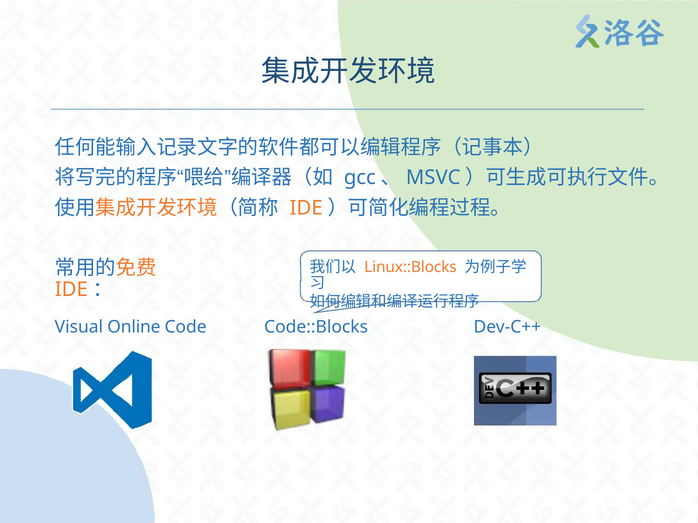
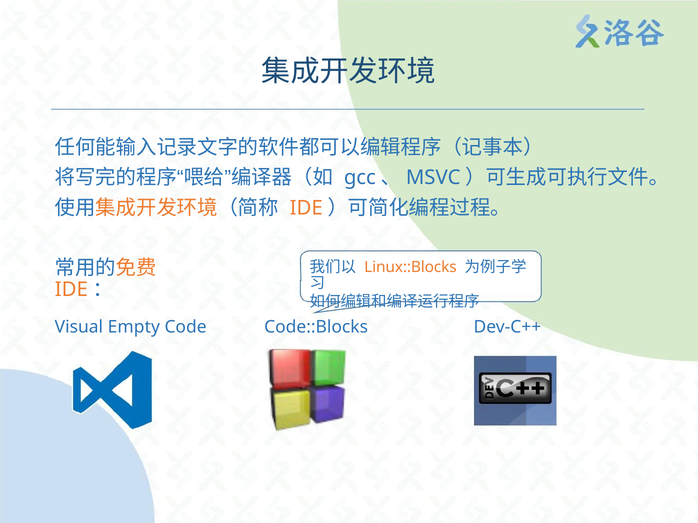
Online: Online -> Empty
